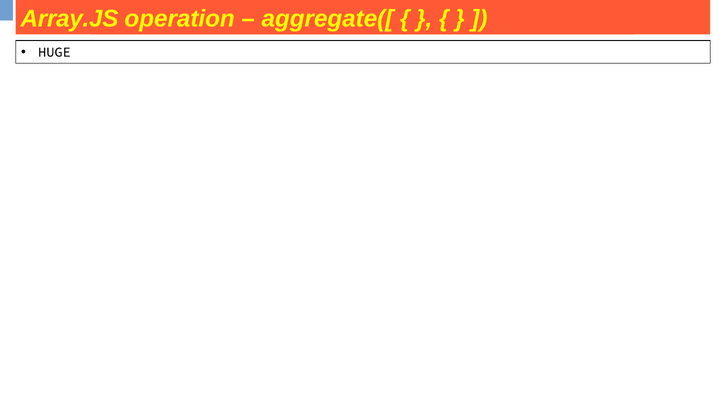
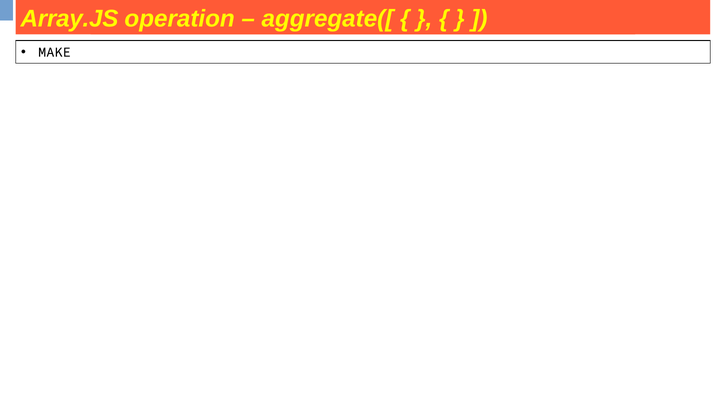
HUGE: HUGE -> MAKE
